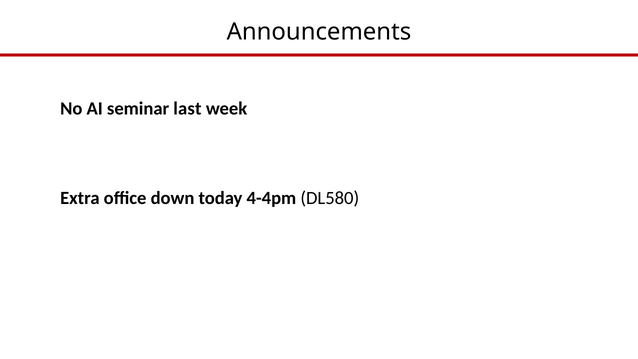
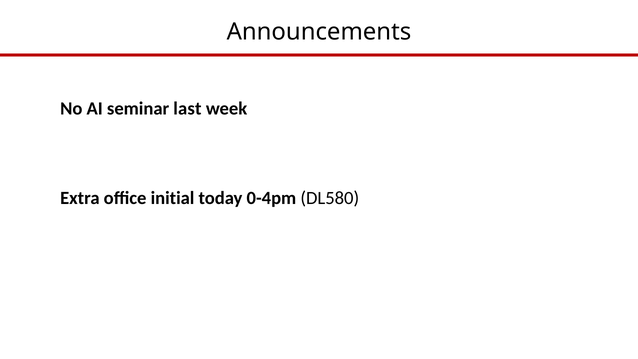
down: down -> initial
4-4pm: 4-4pm -> 0-4pm
